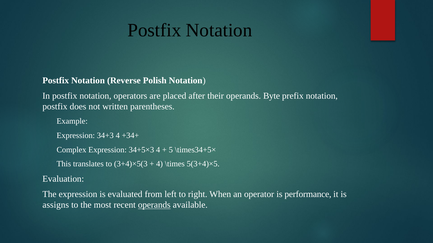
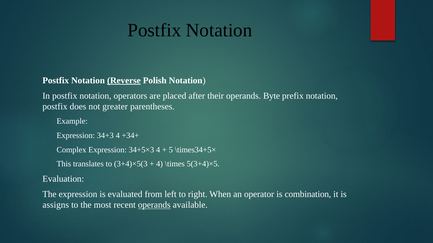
Reverse underline: none -> present
written: written -> greater
performance: performance -> combination
